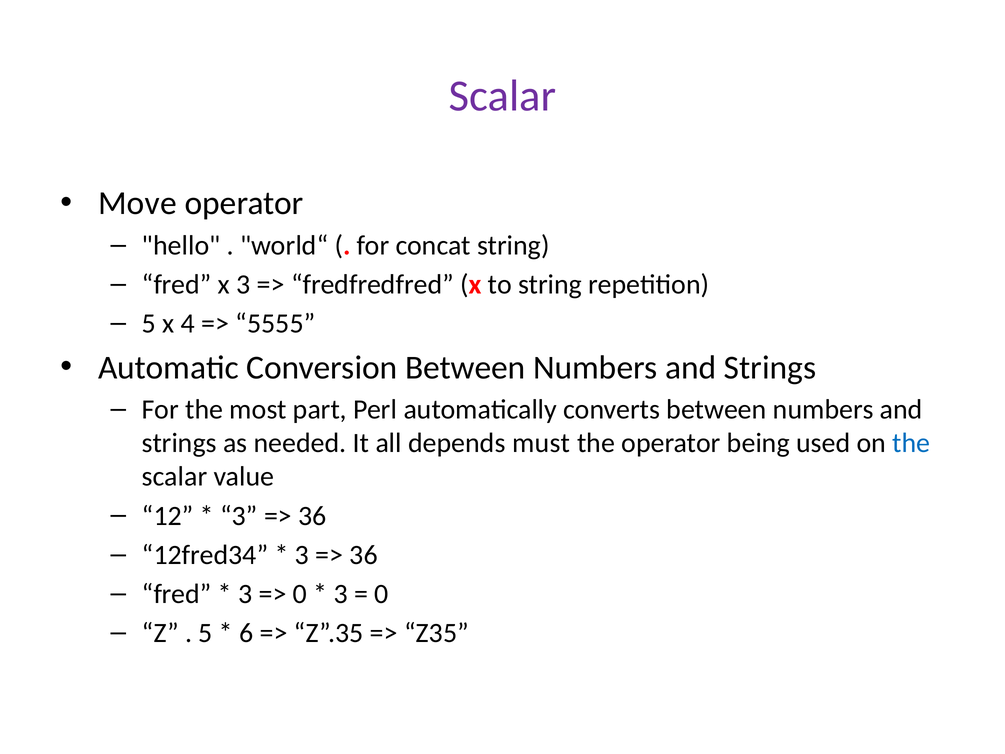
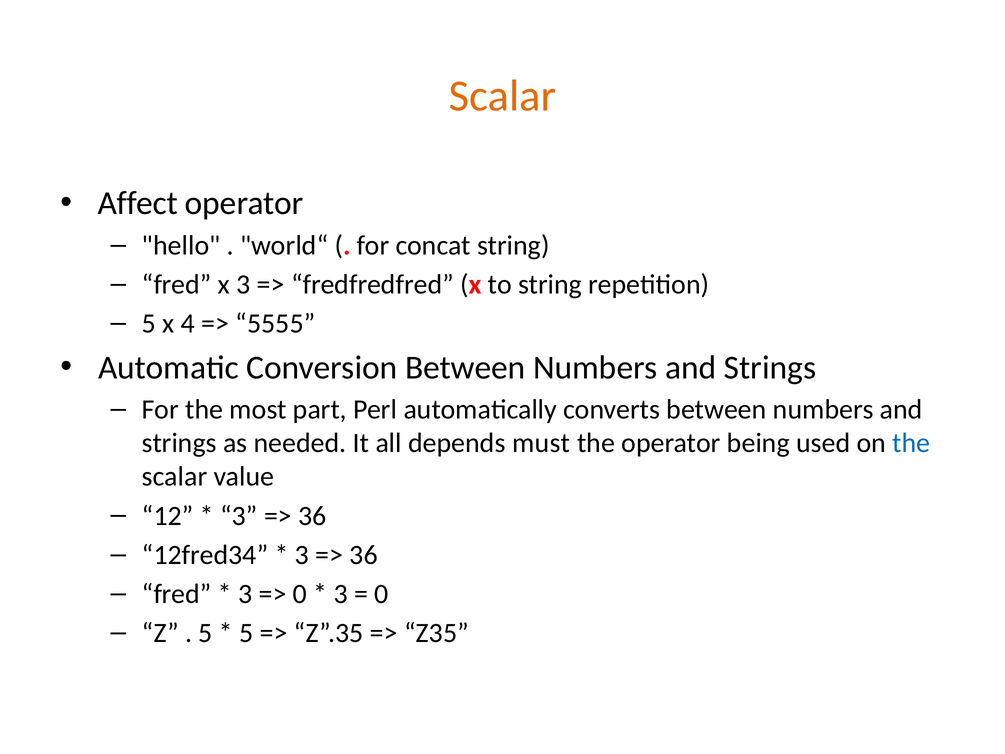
Scalar at (502, 96) colour: purple -> orange
Move: Move -> Affect
6 at (246, 633): 6 -> 5
